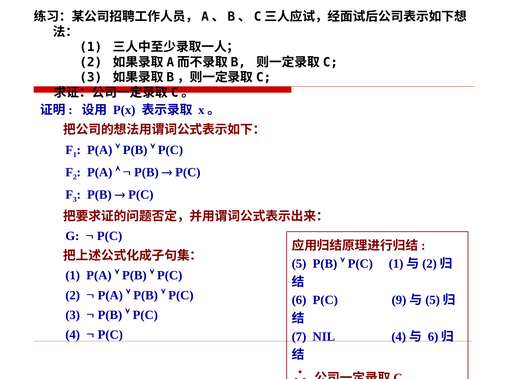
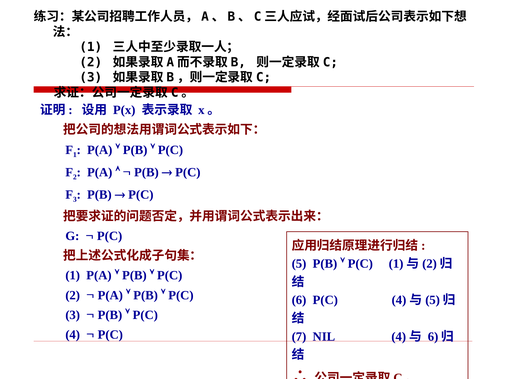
6 P(C 9: 9 -> 4
